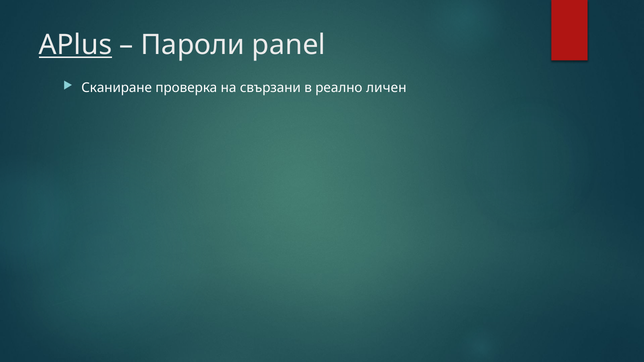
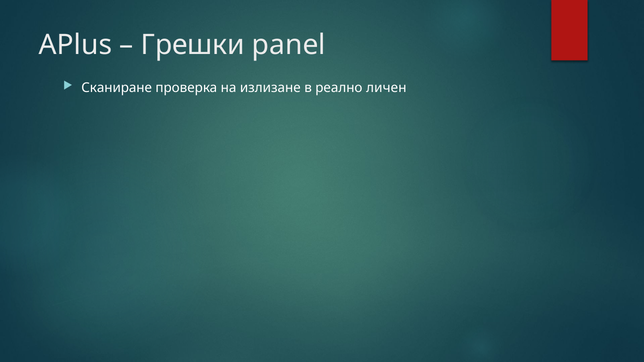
APlus underline: present -> none
Пароли: Пароли -> Грешки
свързани: свързани -> излизане
